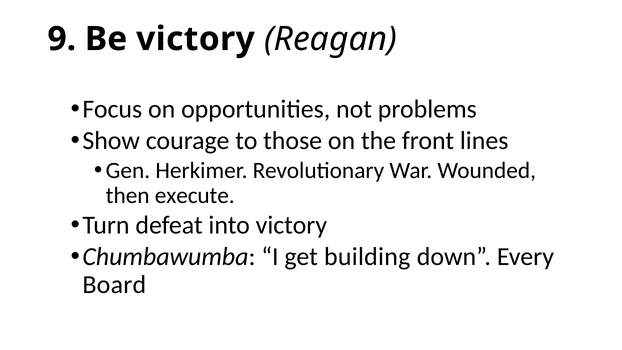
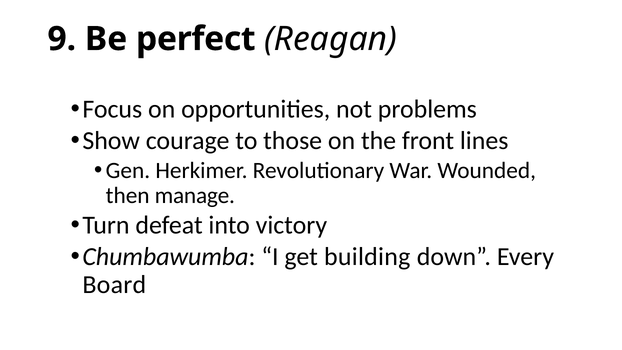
Be victory: victory -> perfect
execute: execute -> manage
